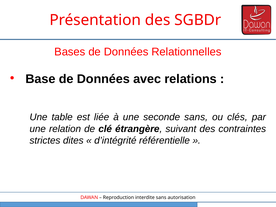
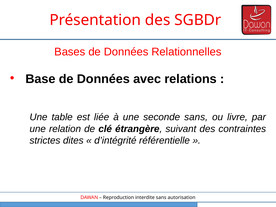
clés: clés -> livre
